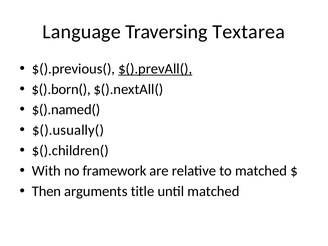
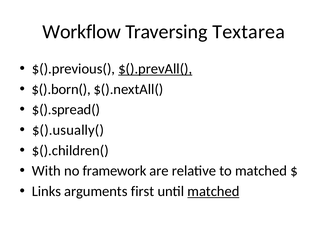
Language: Language -> Workflow
$().named(: $().named( -> $().spread(
Then: Then -> Links
title: title -> first
matched at (213, 191) underline: none -> present
